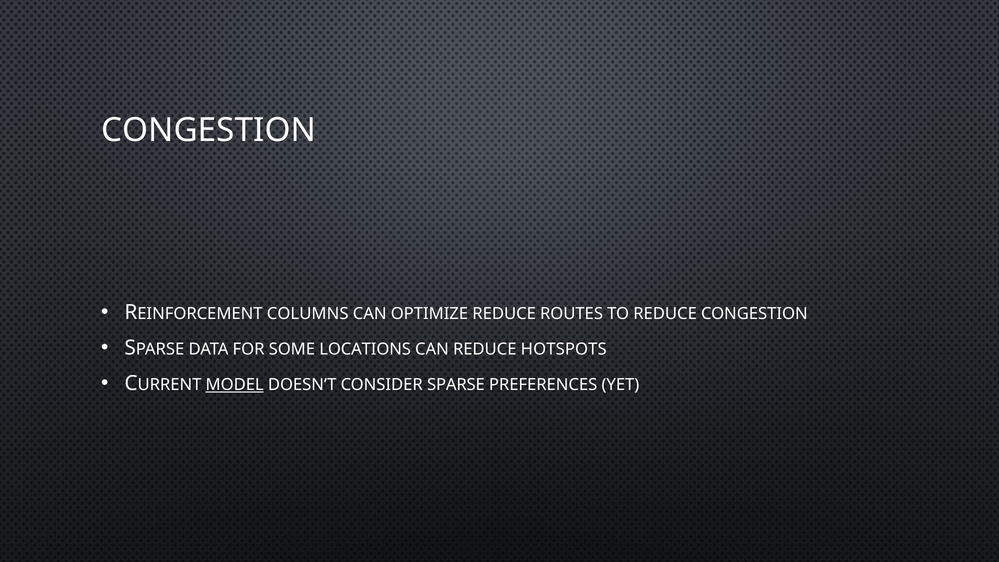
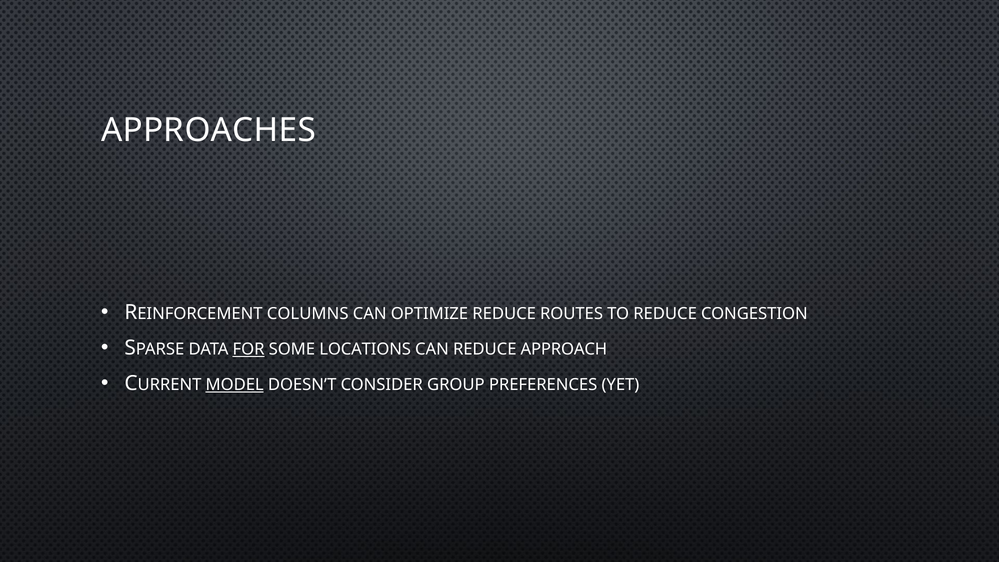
CONGESTION at (209, 130): CONGESTION -> APPROACHES
FOR underline: none -> present
HOTSPOTS: HOTSPOTS -> APPROACH
SPARSE: SPARSE -> GROUP
